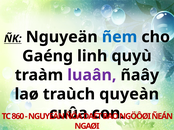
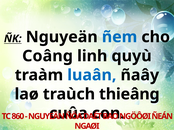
Gaéng: Gaéng -> Coâng
luaân colour: purple -> blue
quyeàn: quyeàn -> thieâng
